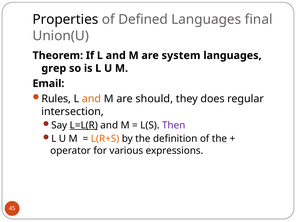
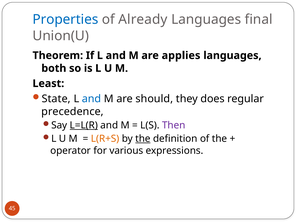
Properties colour: black -> blue
Defined: Defined -> Already
system: system -> applies
grep: grep -> both
Email: Email -> Least
Rules: Rules -> State
and at (92, 99) colour: orange -> blue
intersection: intersection -> precedence
the at (143, 139) underline: none -> present
